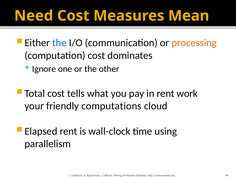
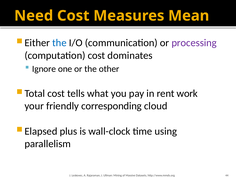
processing colour: orange -> purple
computations: computations -> corresponding
rent at (69, 131): rent -> plus
